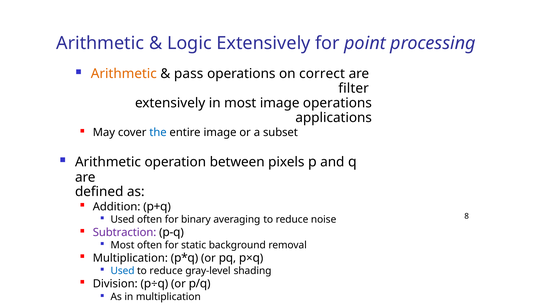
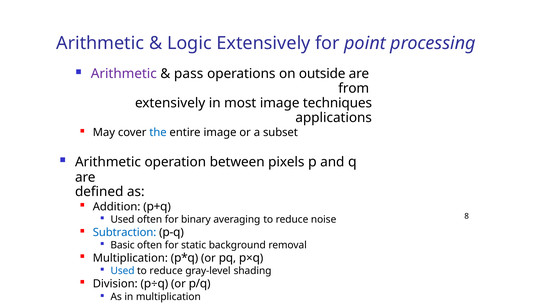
Arithmetic at (124, 74) colour: orange -> purple
correct: correct -> outside
filter: filter -> from
image operations: operations -> techniques
Subtraction colour: purple -> blue
Most at (122, 245): Most -> Basic
